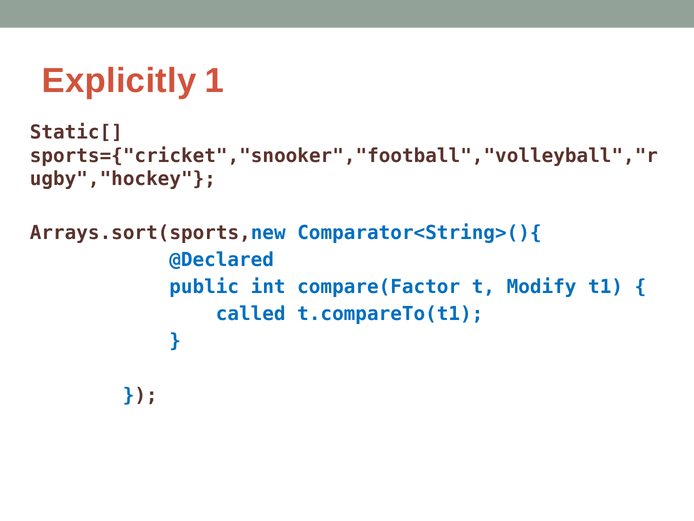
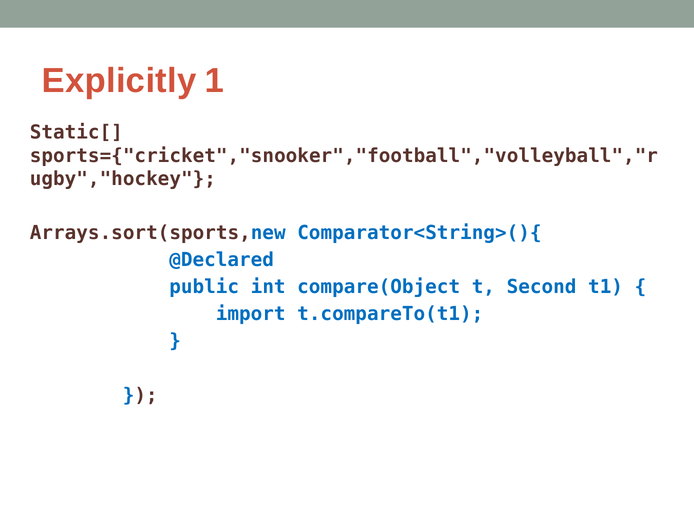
compare(Factor: compare(Factor -> compare(Object
Modify: Modify -> Second
called: called -> import
